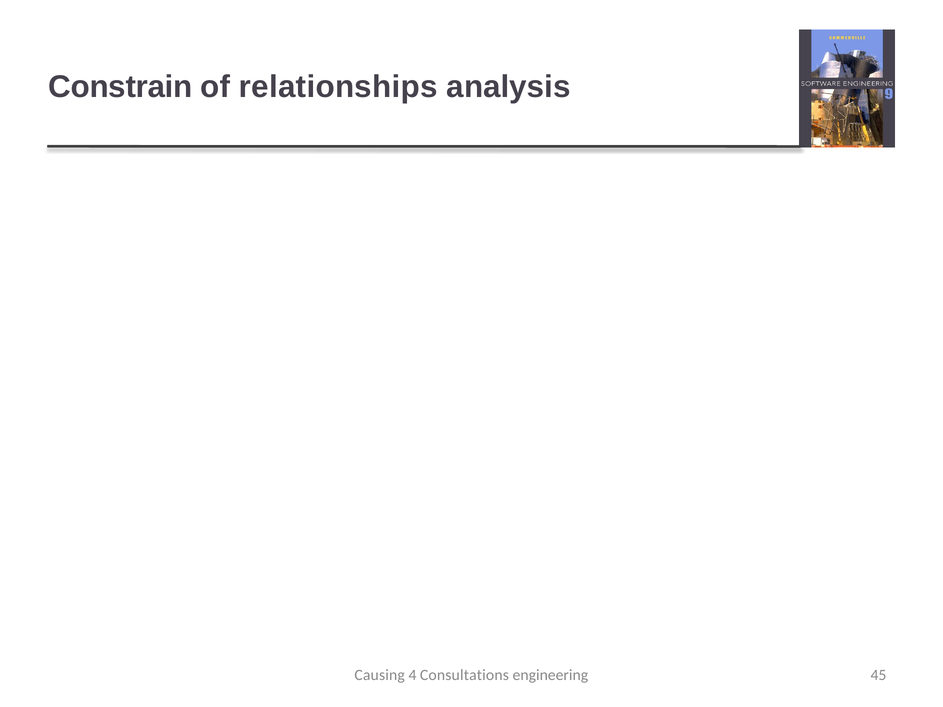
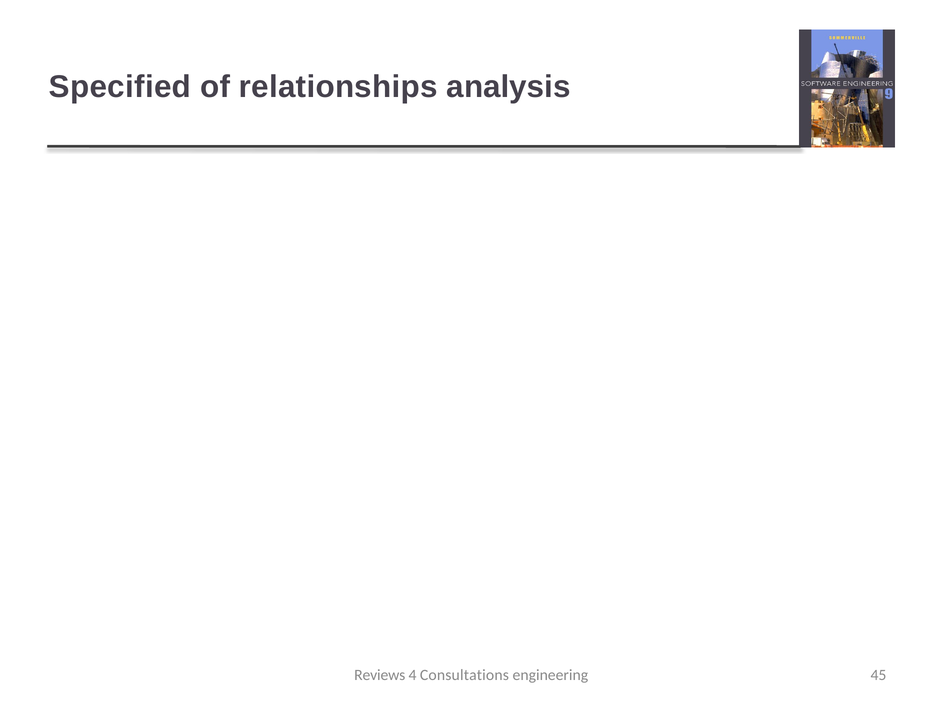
Constrain: Constrain -> Specified
Causing: Causing -> Reviews
